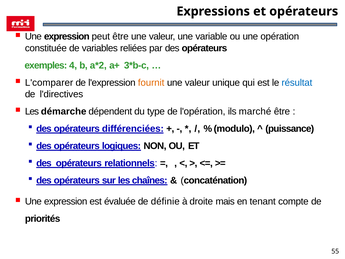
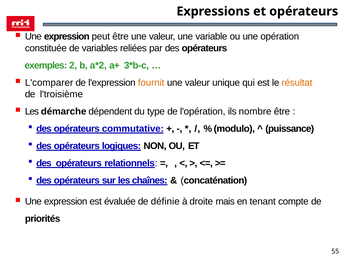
4: 4 -> 2
résultat colour: blue -> orange
l'directives: l'directives -> l'troisième
marché: marché -> nombre
différenciées: différenciées -> commutative
